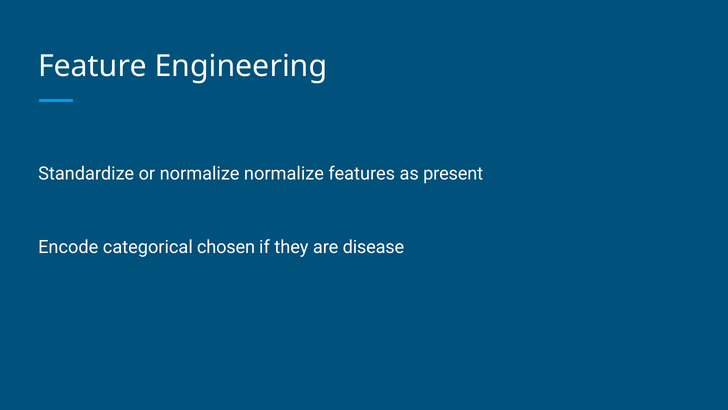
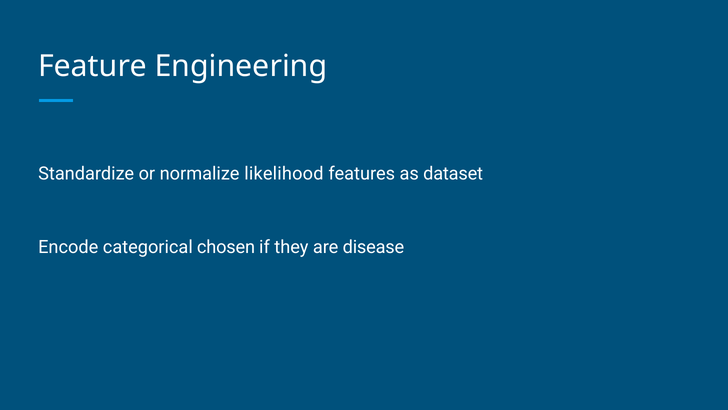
normalize normalize: normalize -> likelihood
present: present -> dataset
